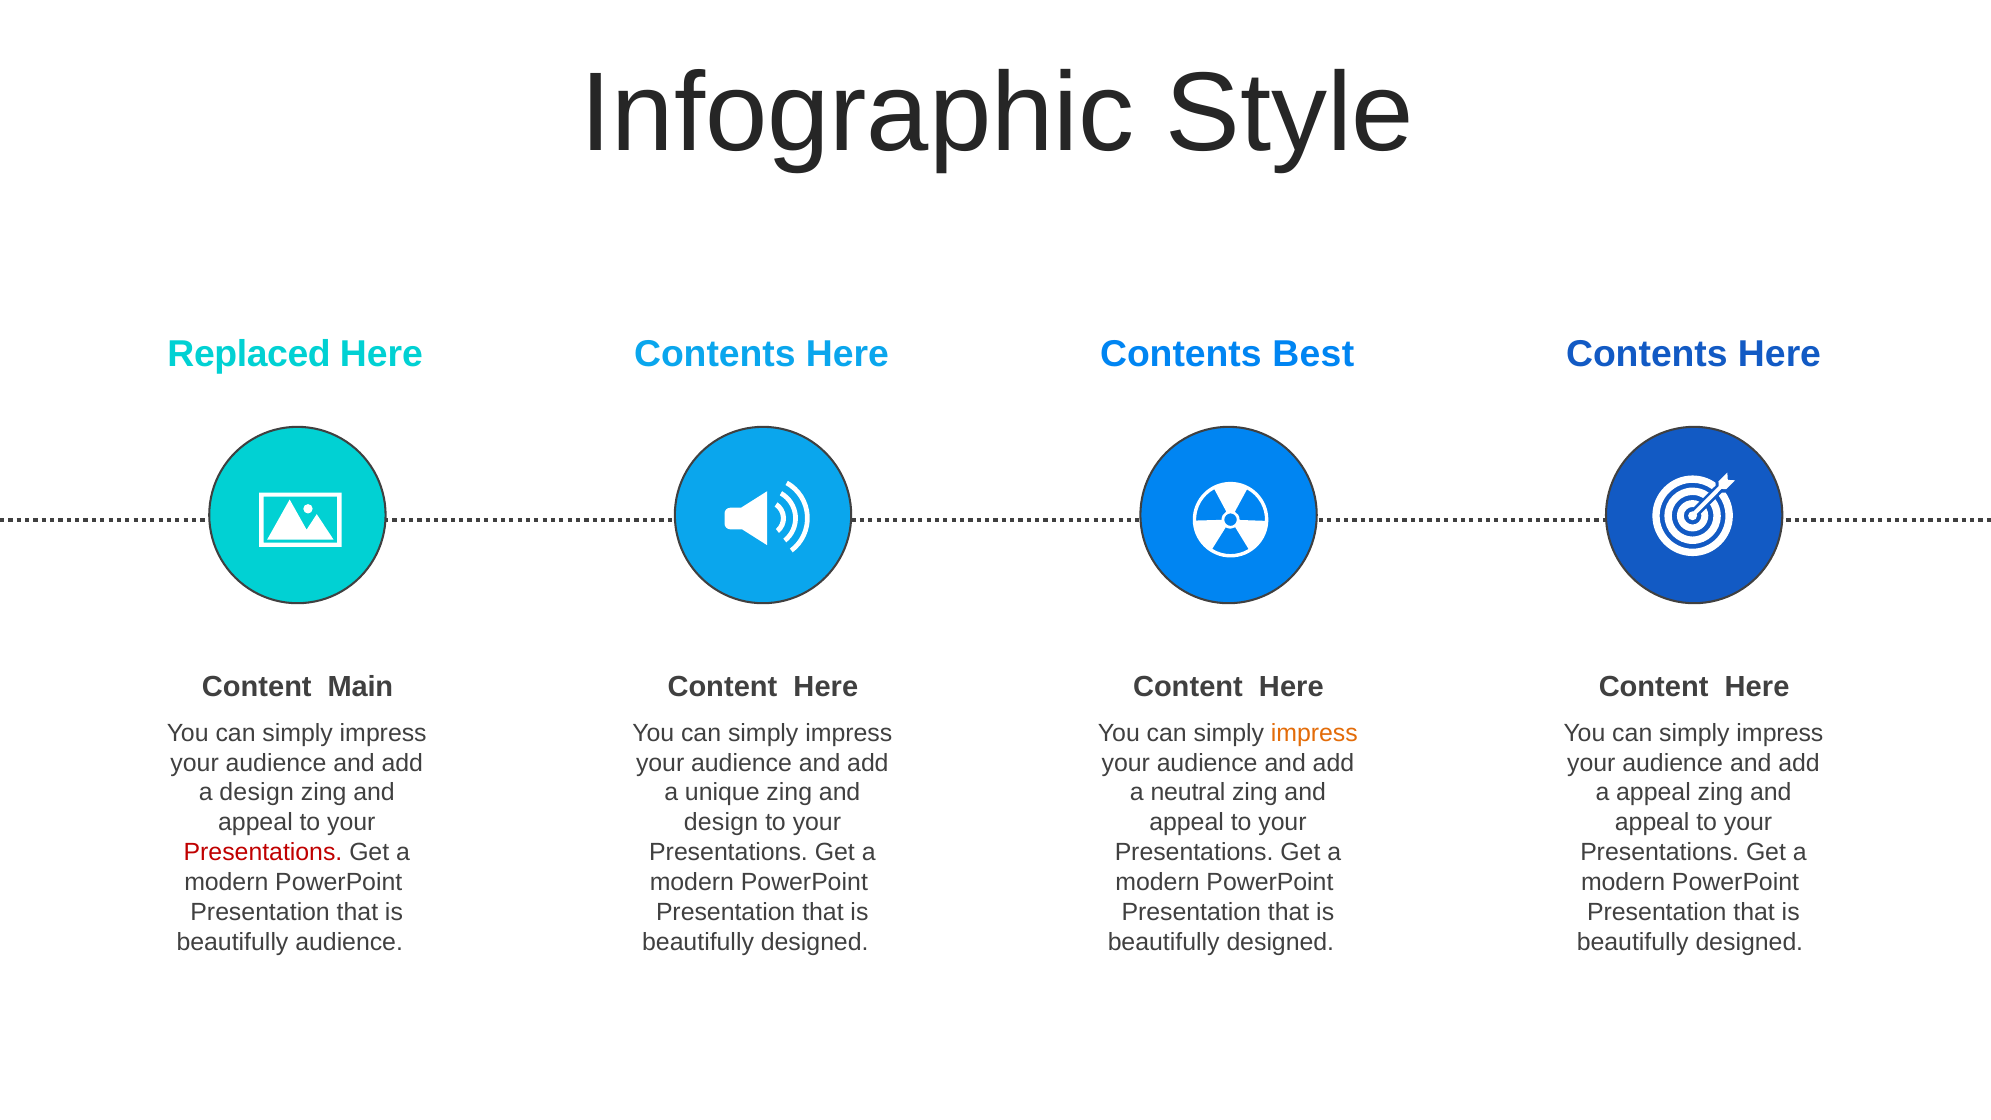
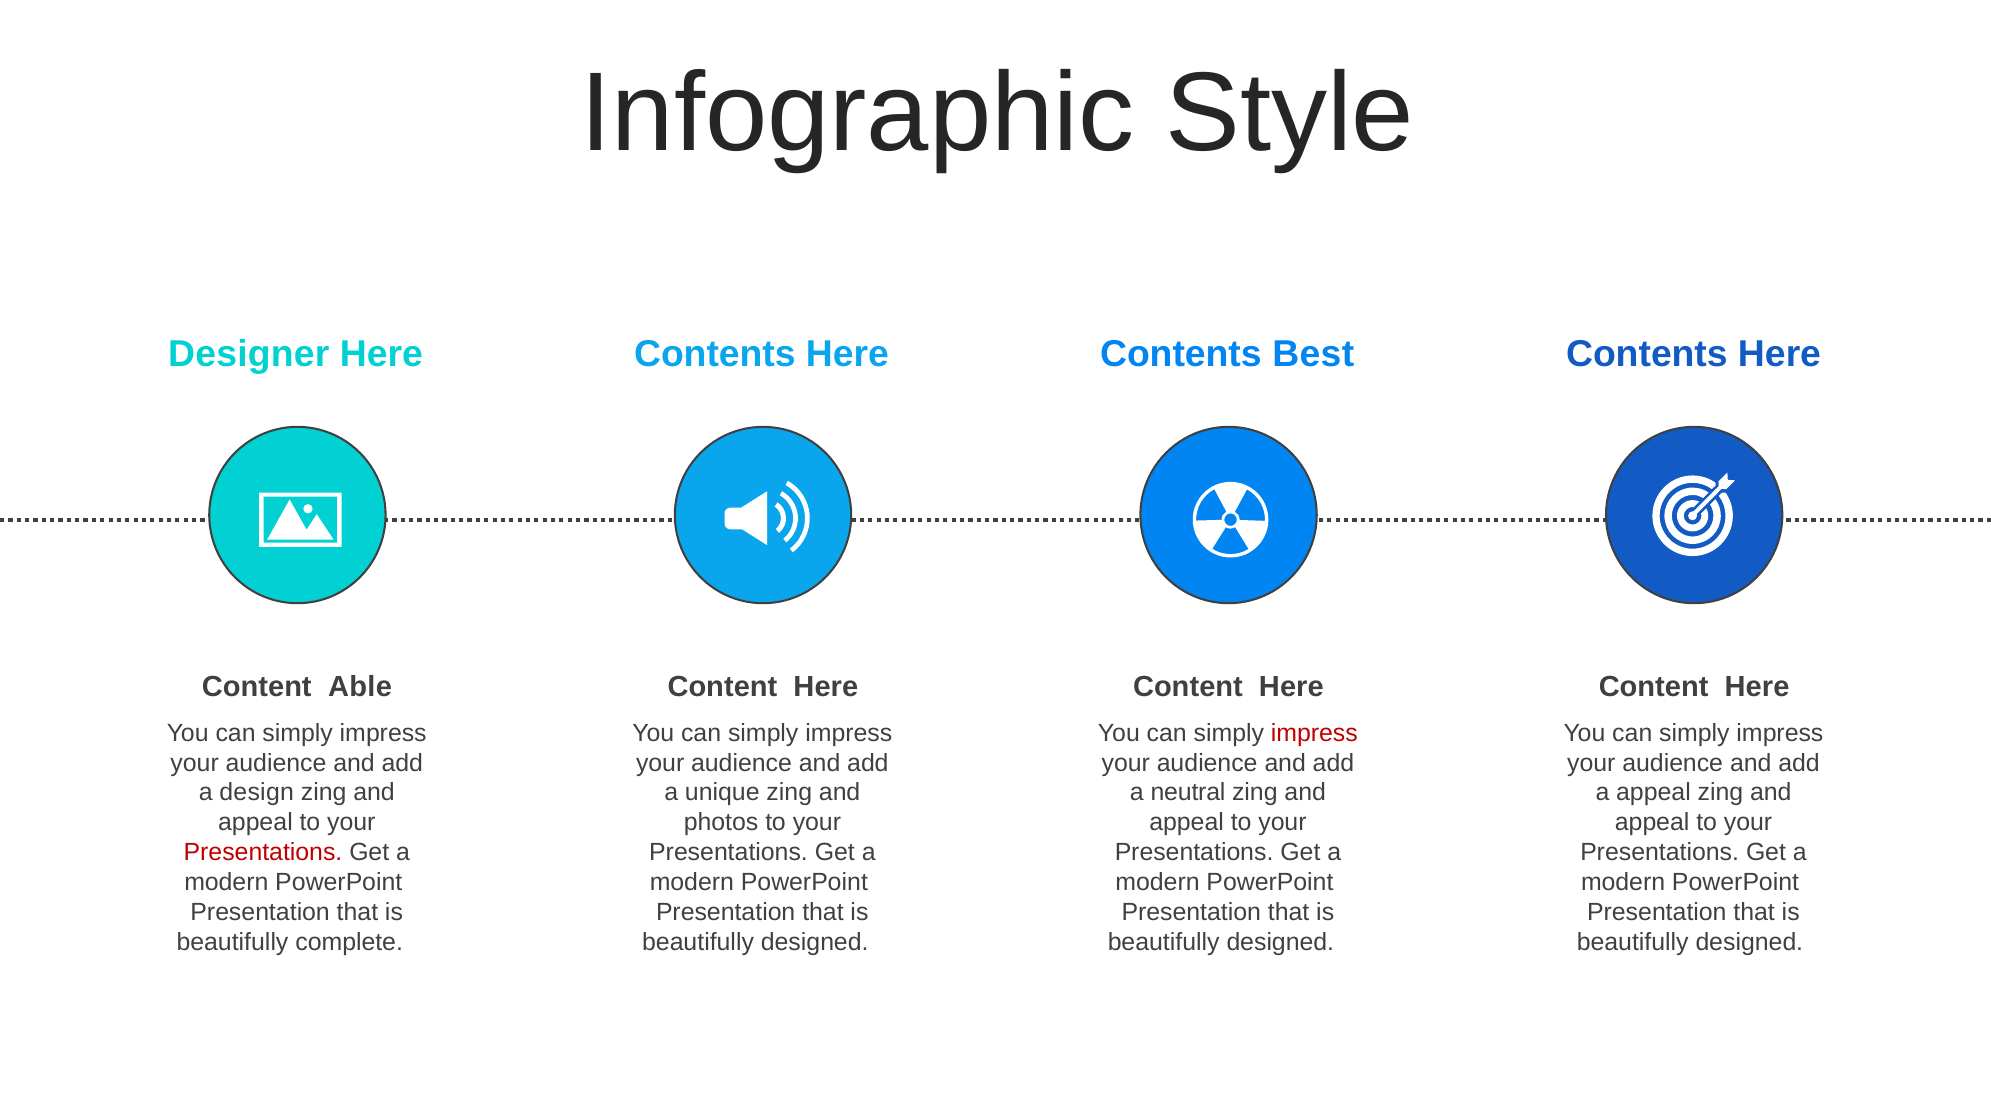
Replaced: Replaced -> Designer
Main: Main -> Able
impress at (1314, 733) colour: orange -> red
design at (721, 823): design -> photos
beautifully audience: audience -> complete
